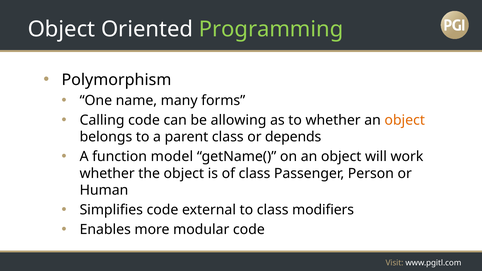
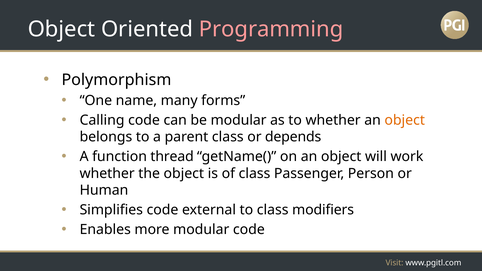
Programming colour: light green -> pink
be allowing: allowing -> modular
model: model -> thread
